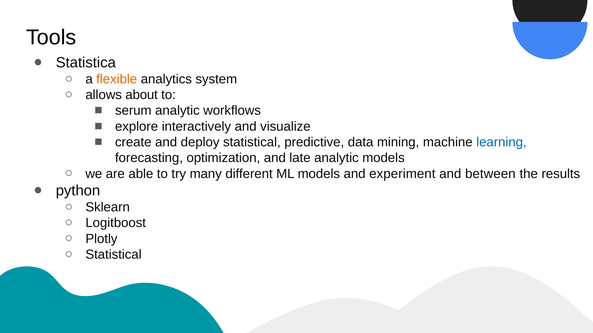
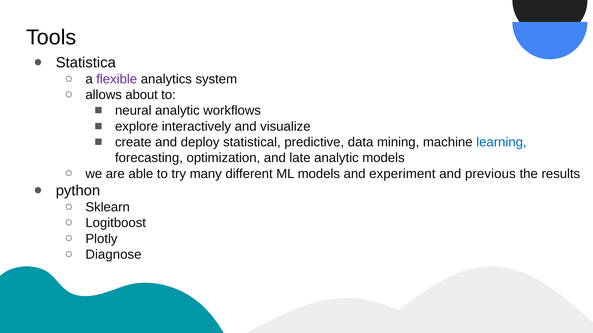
flexible colour: orange -> purple
serum: serum -> neural
between: between -> previous
Statistical at (114, 255): Statistical -> Diagnose
